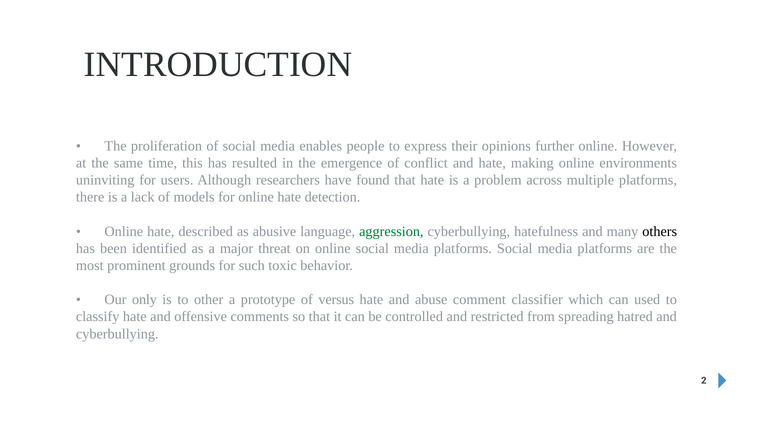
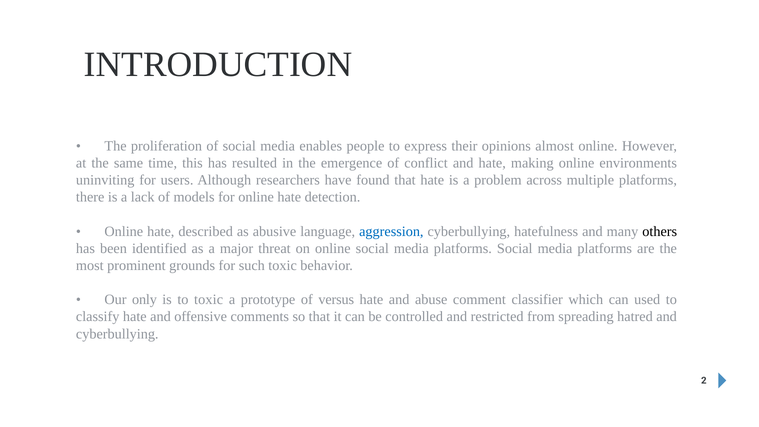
further: further -> almost
aggression colour: green -> blue
to other: other -> toxic
